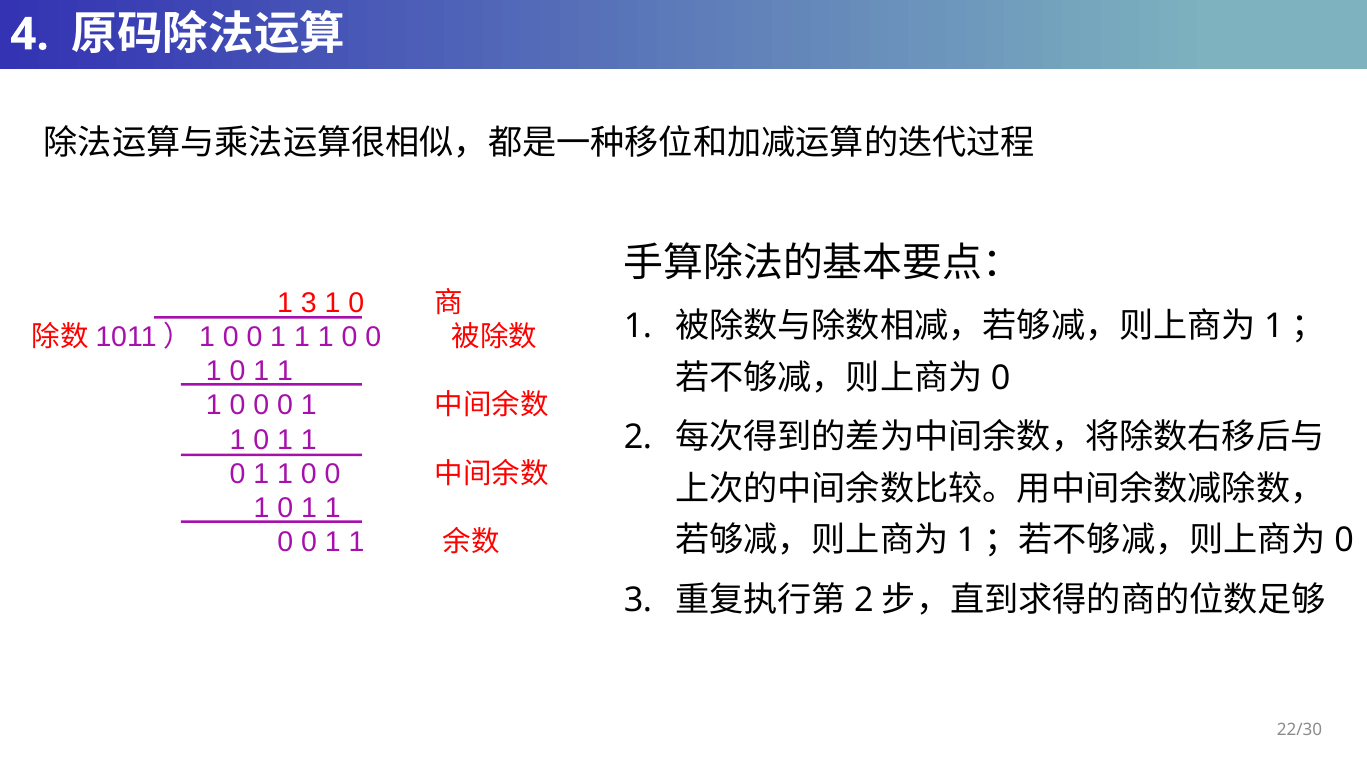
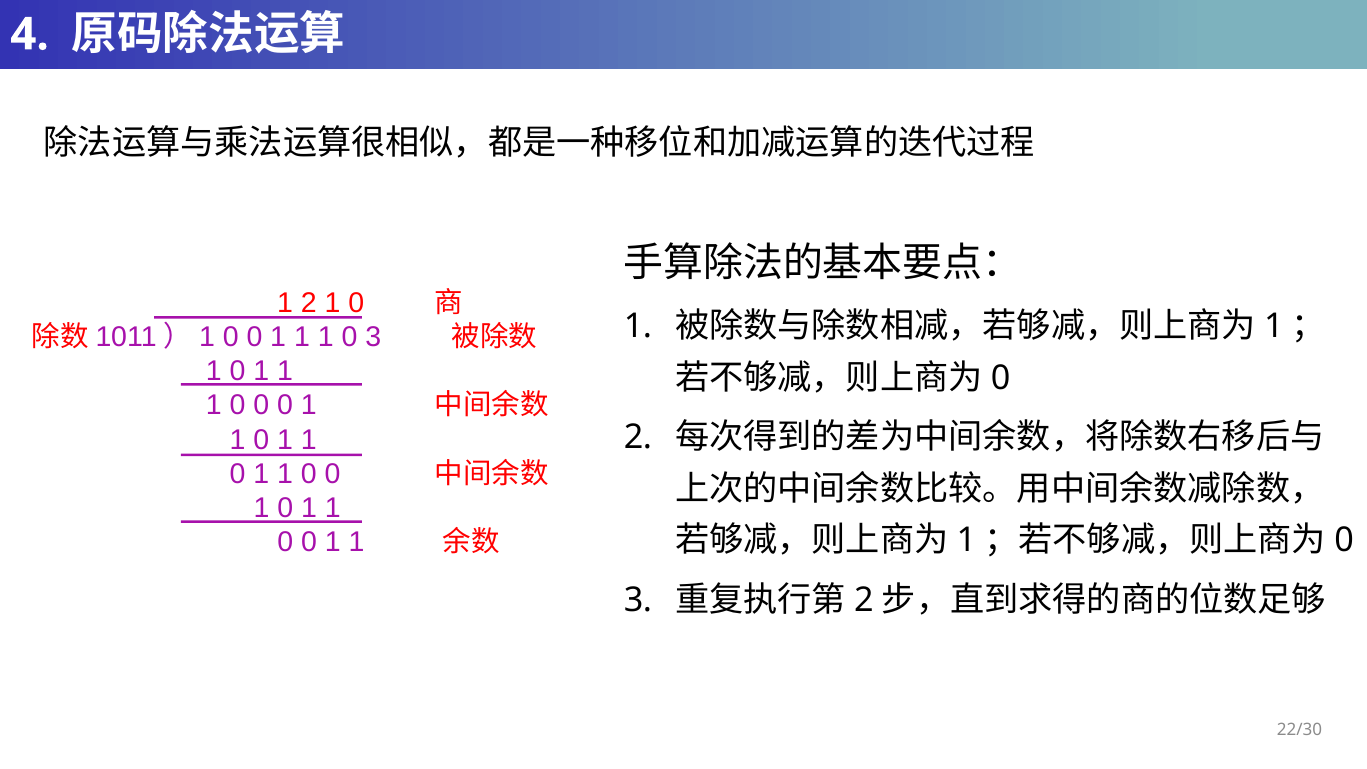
1 3: 3 -> 2
0 at (373, 337): 0 -> 3
